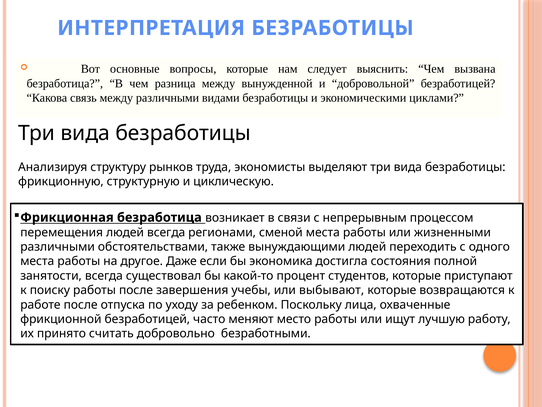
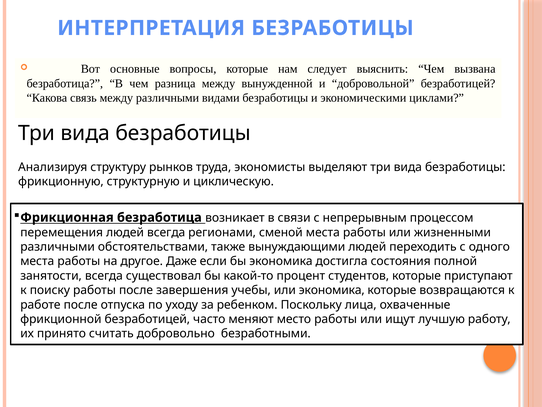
или выбывают: выбывают -> экономика
